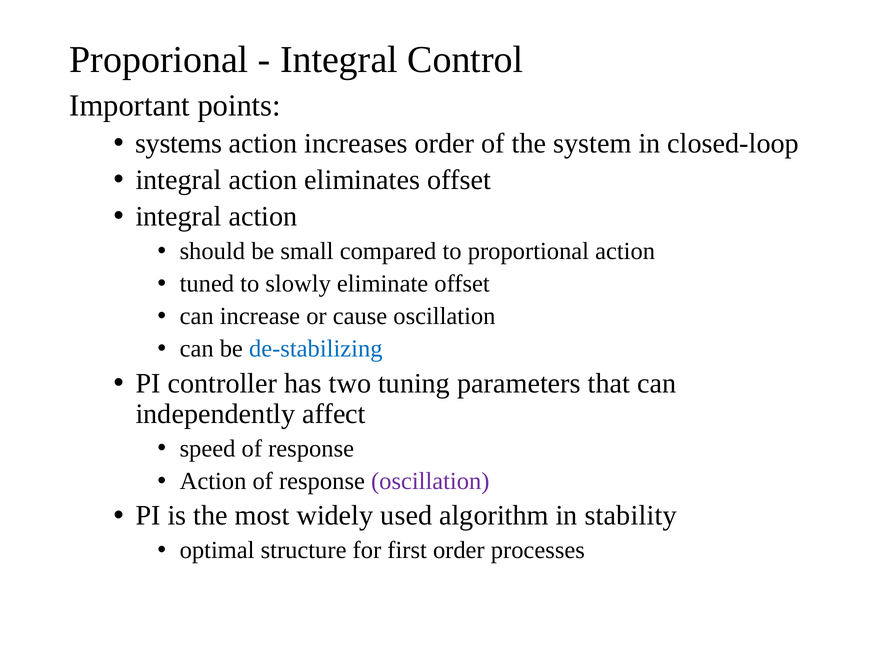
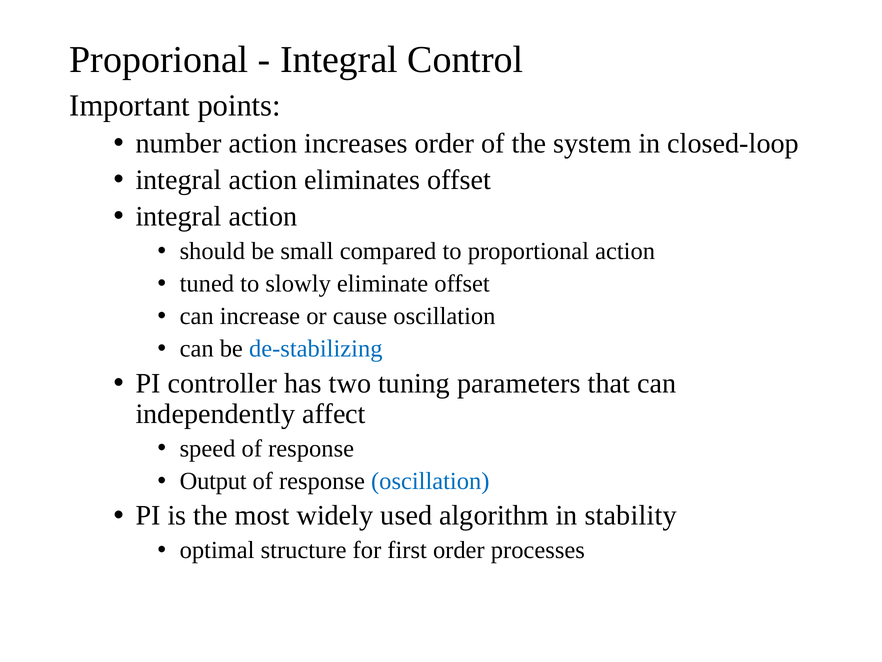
systems: systems -> number
Action at (213, 481): Action -> Output
oscillation at (430, 481) colour: purple -> blue
